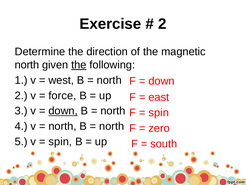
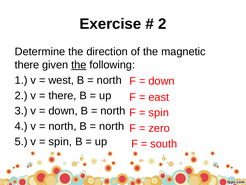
north at (27, 65): north -> there
force at (62, 95): force -> there
down at (63, 111) underline: present -> none
